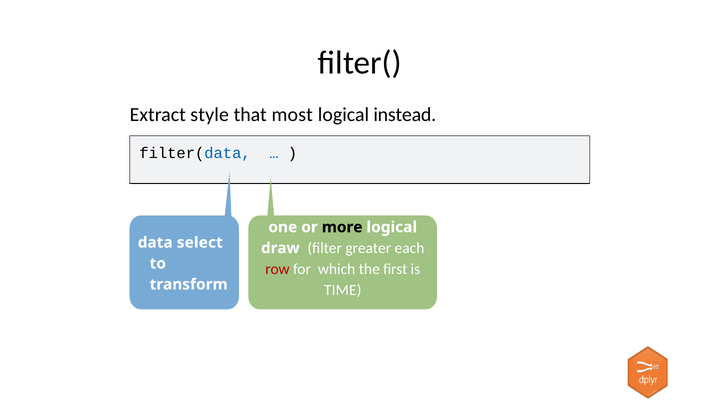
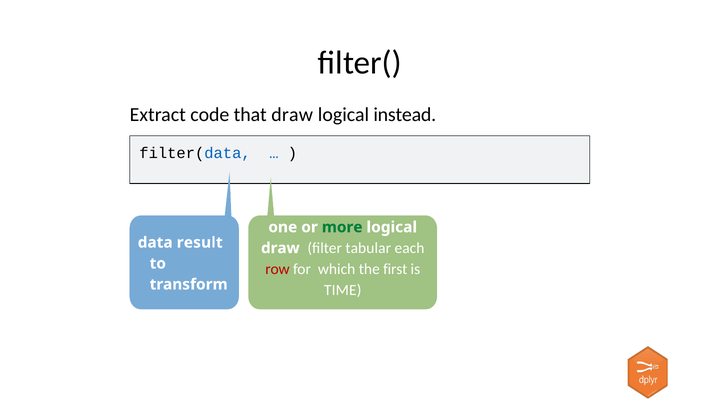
style: style -> code
that most: most -> draw
more colour: black -> green
select: select -> result
greater: greater -> tabular
